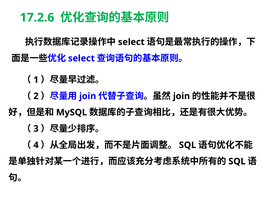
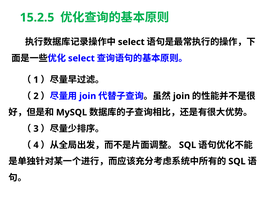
17.2.6: 17.2.6 -> 15.2.5
